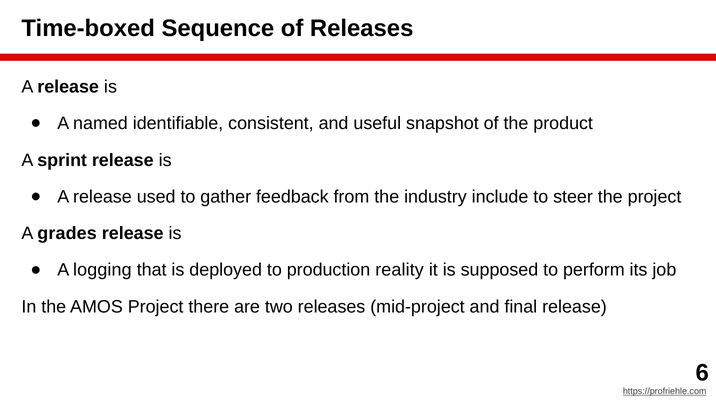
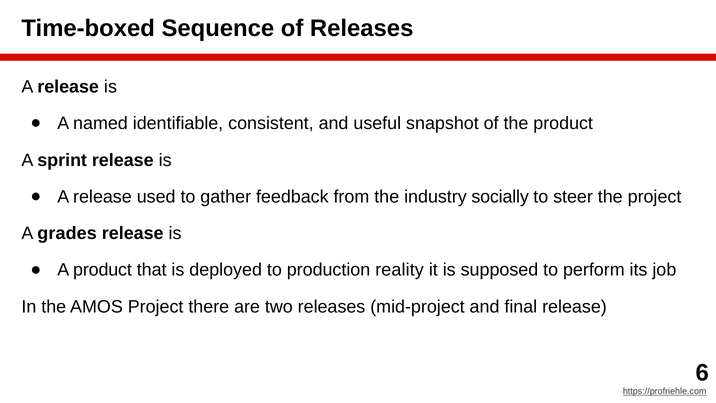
include: include -> socially
A logging: logging -> product
